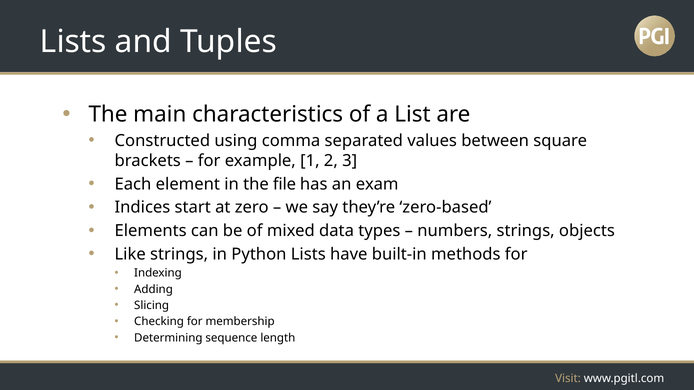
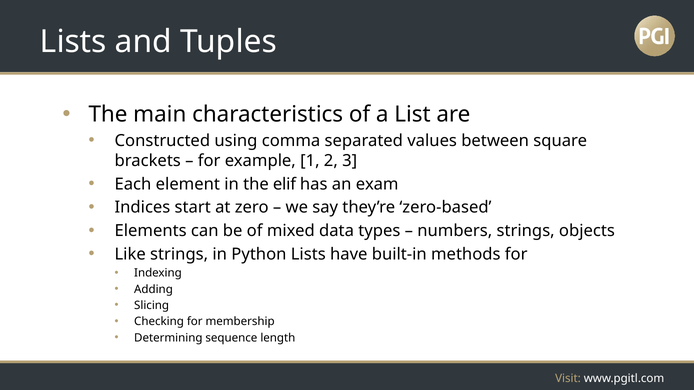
file: file -> elif
